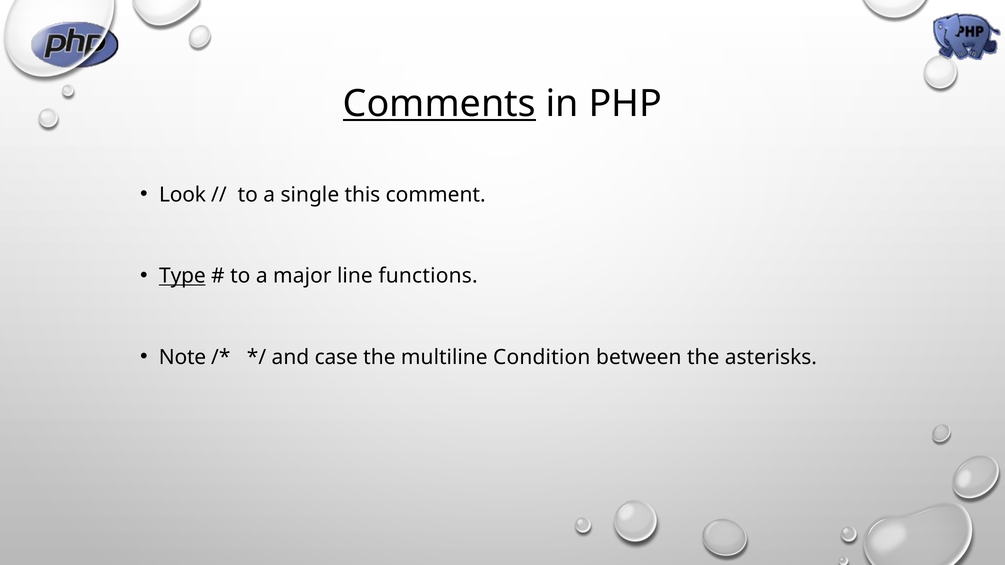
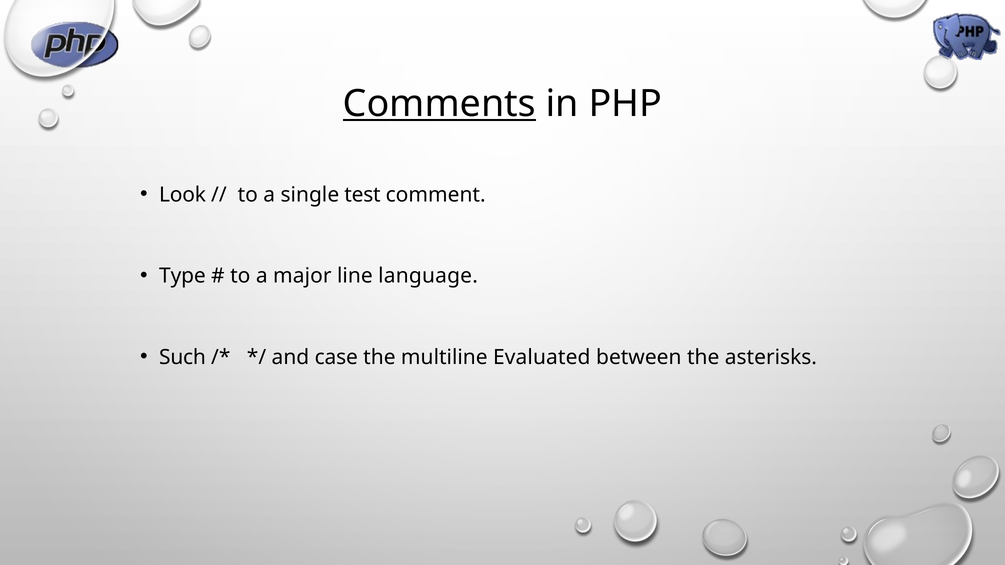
this: this -> test
Type underline: present -> none
functions: functions -> language
Note: Note -> Such
Condition: Condition -> Evaluated
